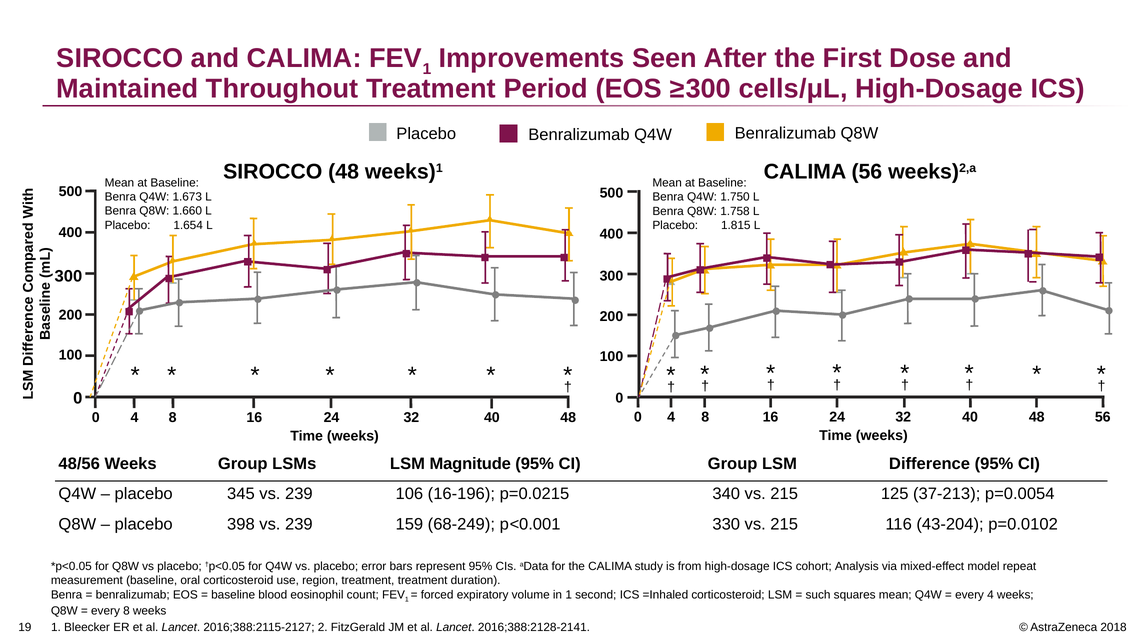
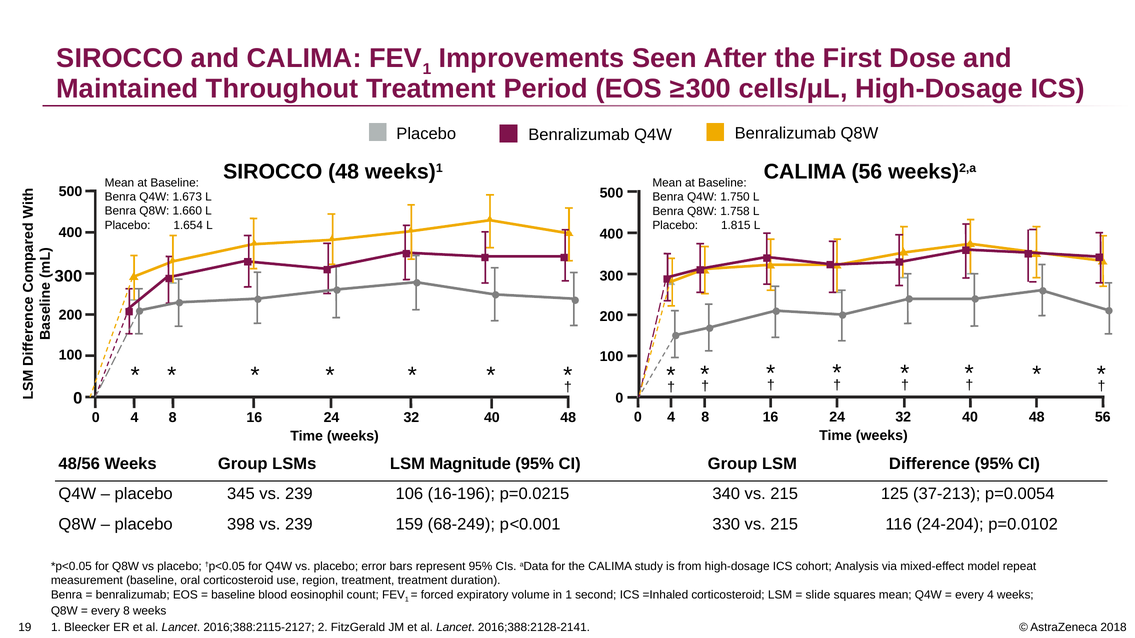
43-204: 43-204 -> 24-204
such: such -> slide
